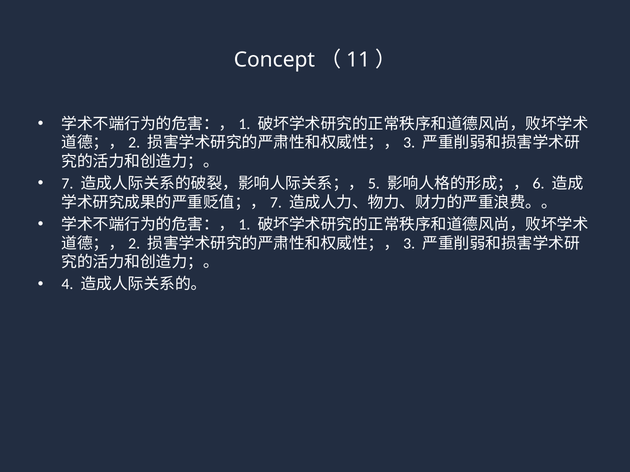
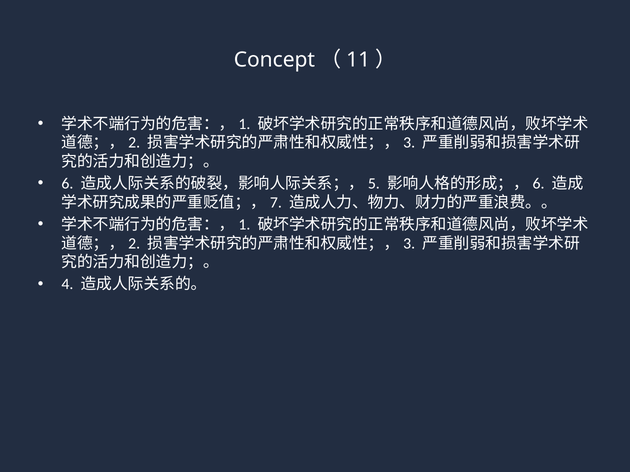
7: 7 -> 6
